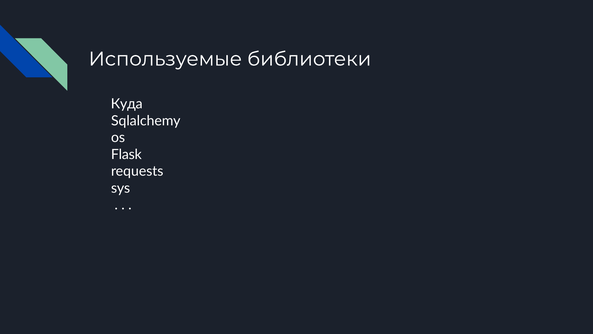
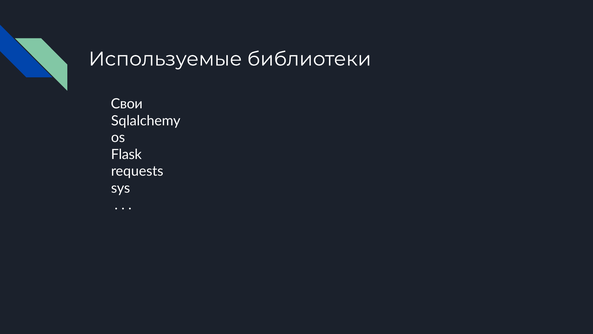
Куда: Куда -> Свои
